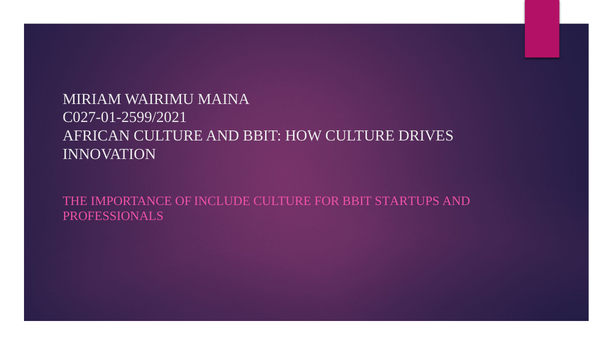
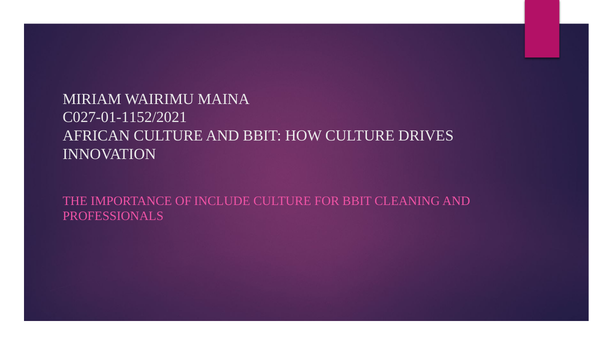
C027-01-2599/2021: C027-01-2599/2021 -> C027-01-1152/2021
STARTUPS: STARTUPS -> CLEANING
